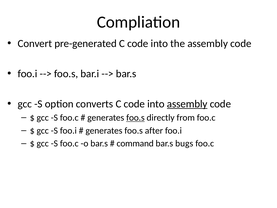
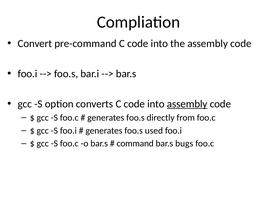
pre-generated: pre-generated -> pre-command
foo.s at (135, 117) underline: present -> none
after: after -> used
